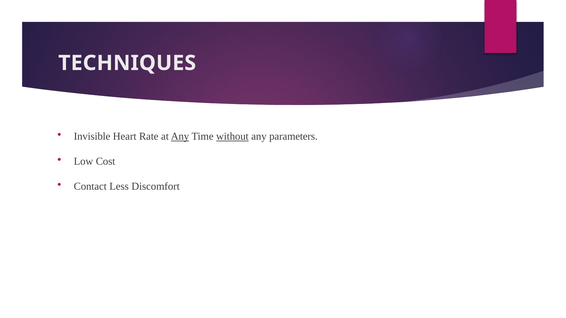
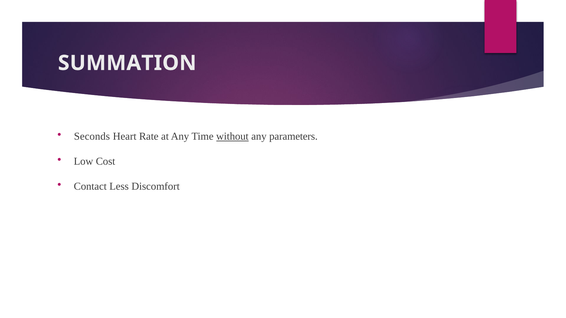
TECHNIQUES: TECHNIQUES -> SUMMATION
Invisible: Invisible -> Seconds
Any at (180, 136) underline: present -> none
